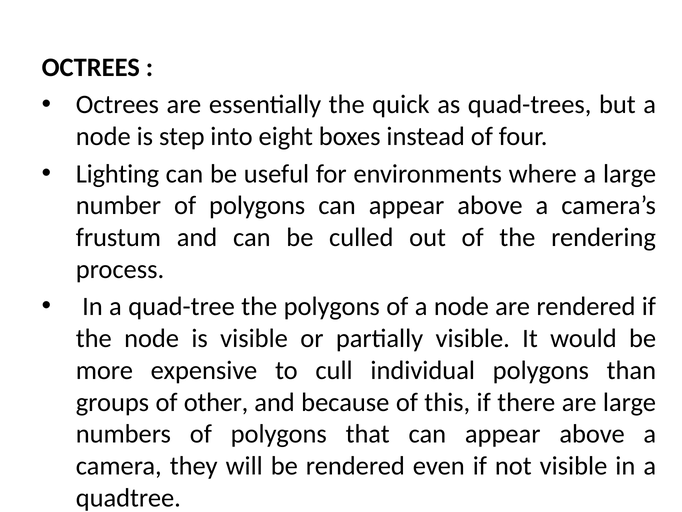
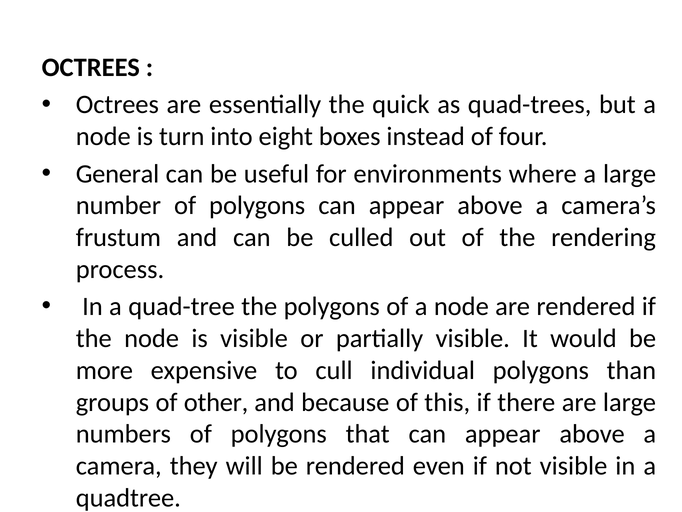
step: step -> turn
Lighting: Lighting -> General
